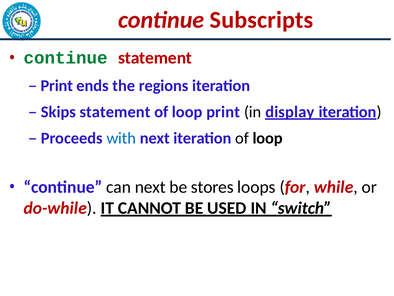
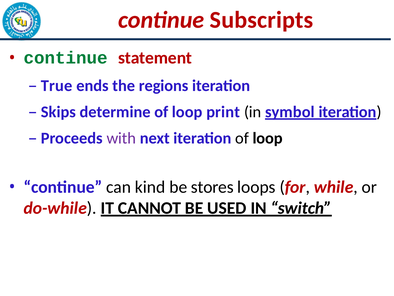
Print at (57, 85): Print -> True
Skips statement: statement -> determine
display: display -> symbol
with colour: blue -> purple
can next: next -> kind
